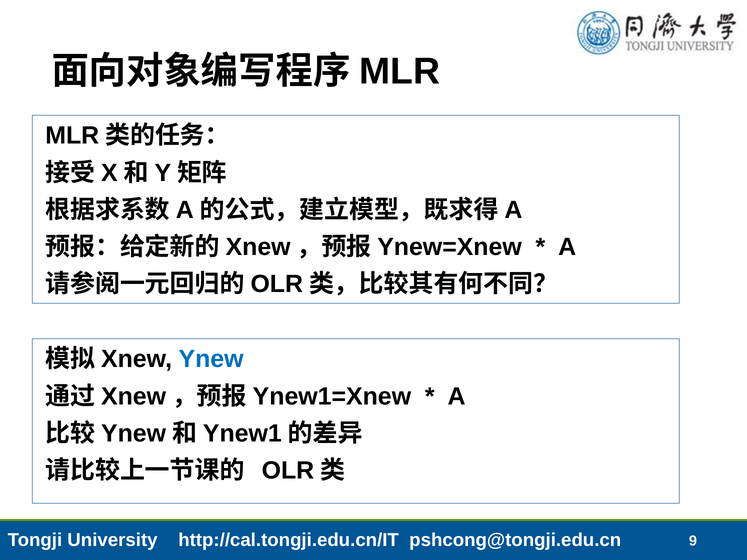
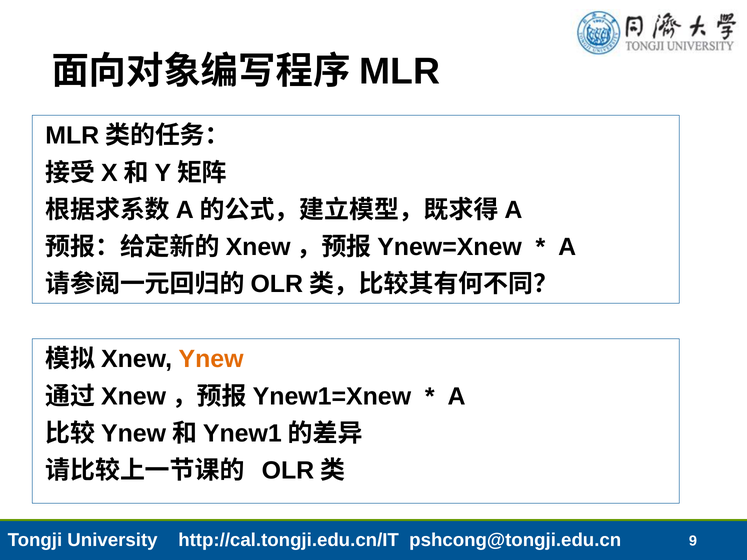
Ynew colour: blue -> orange
